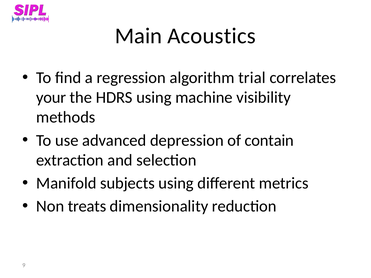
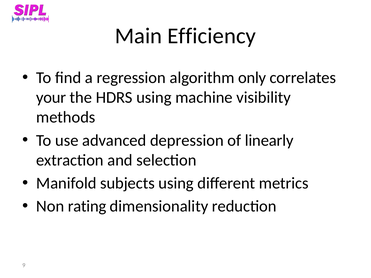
Acoustics: Acoustics -> Efficiency
trial: trial -> only
contain: contain -> linearly
treats: treats -> rating
